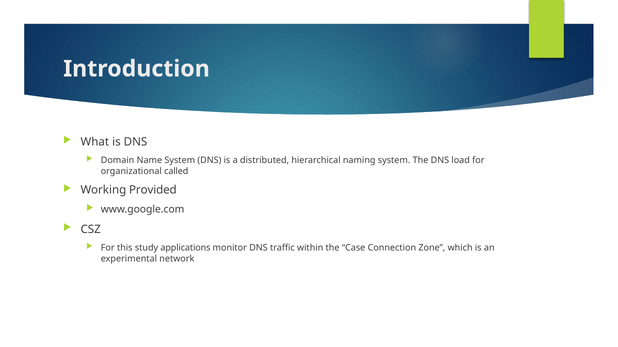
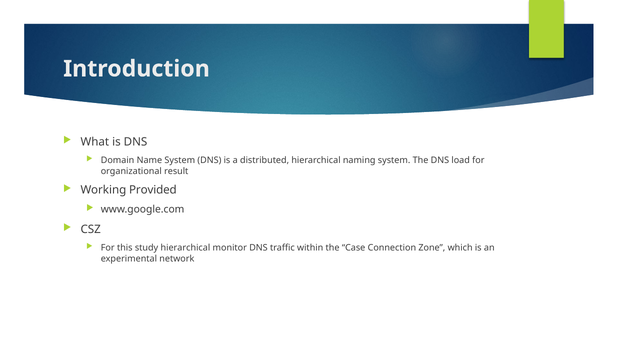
called: called -> result
study applications: applications -> hierarchical
